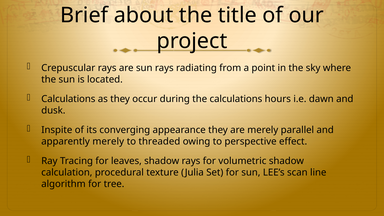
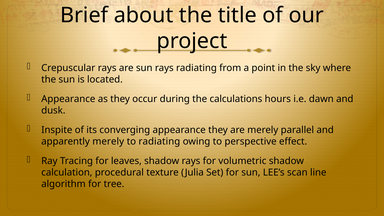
Calculations at (68, 99): Calculations -> Appearance
to threaded: threaded -> radiating
